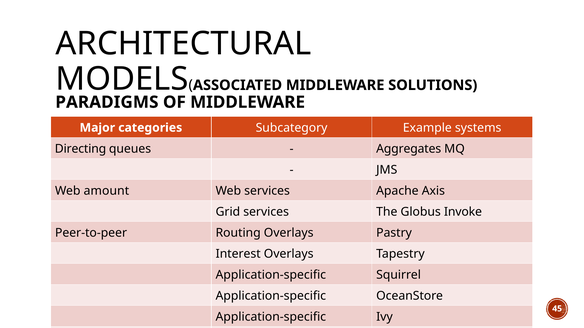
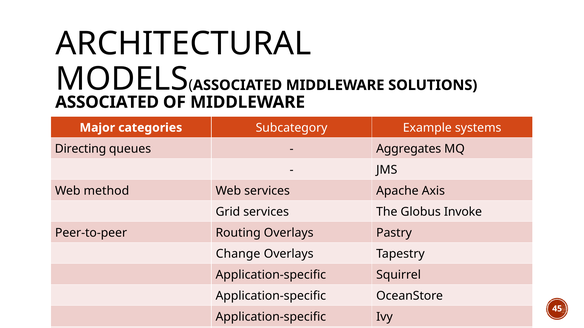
PARADIGMS at (107, 102): PARADIGMS -> ASSOCIATED
amount: amount -> method
Interest: Interest -> Change
